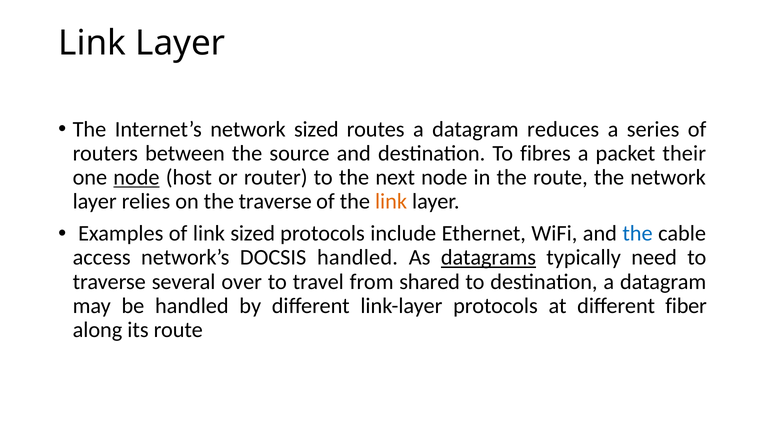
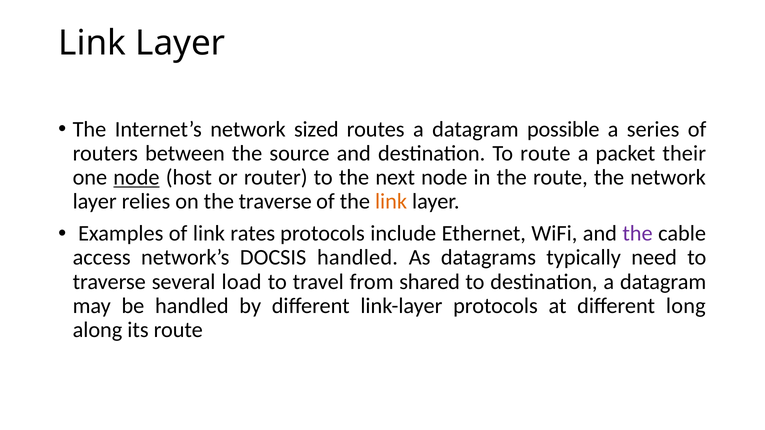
reduces: reduces -> possible
To fibres: fibres -> route
link sized: sized -> rates
the at (638, 234) colour: blue -> purple
datagrams underline: present -> none
over: over -> load
fiber: fiber -> long
